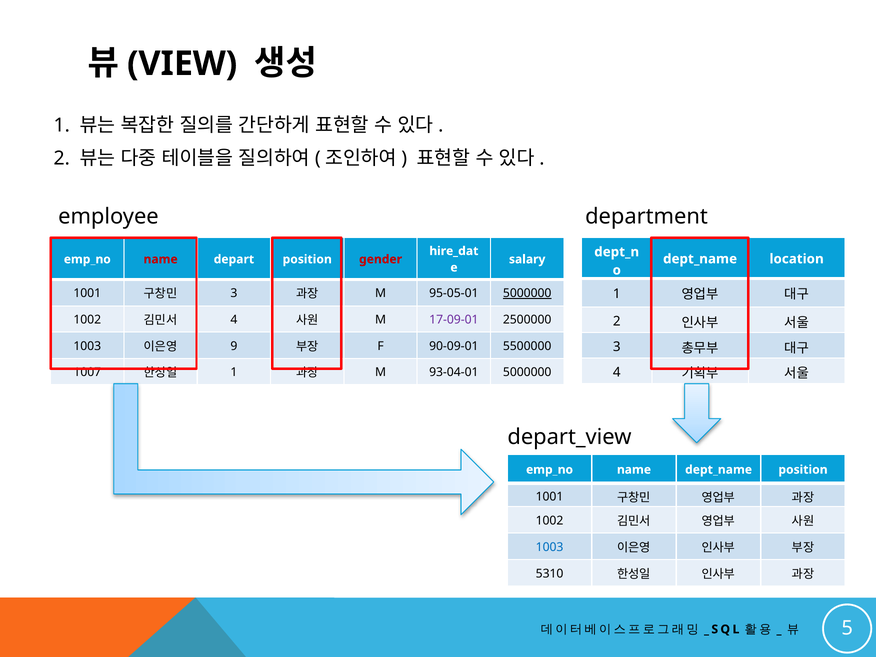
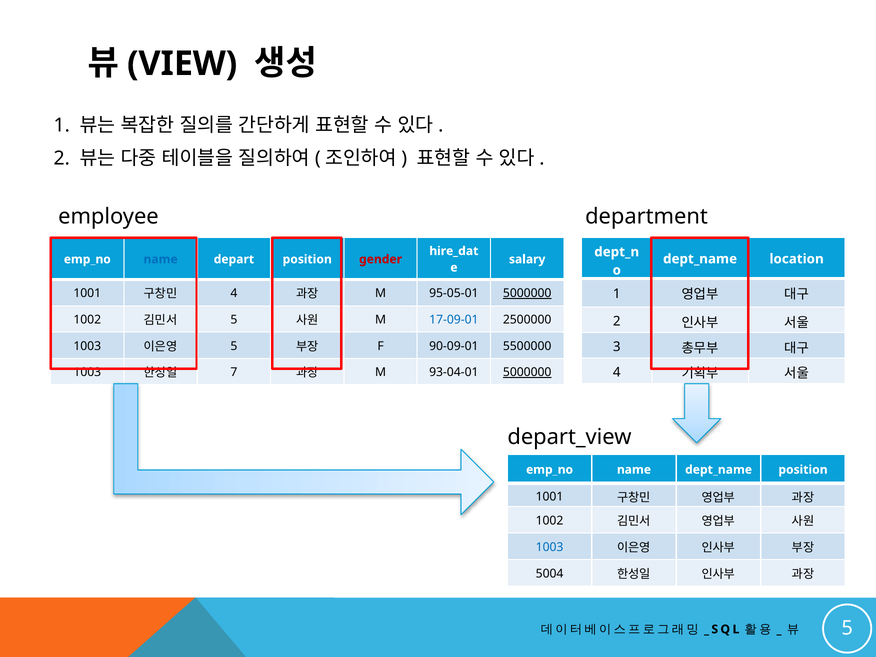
name at (161, 259) colour: red -> blue
3 at (234, 293): 3 -> 4
4 at (234, 320): 4 -> 5
17-09-01 colour: purple -> blue
9 at (234, 346): 9 -> 5
1007 at (87, 372): 1007 -> 1003
1 at (234, 372): 1 -> 7
5000000 at (527, 372) underline: none -> present
5310: 5310 -> 5004
